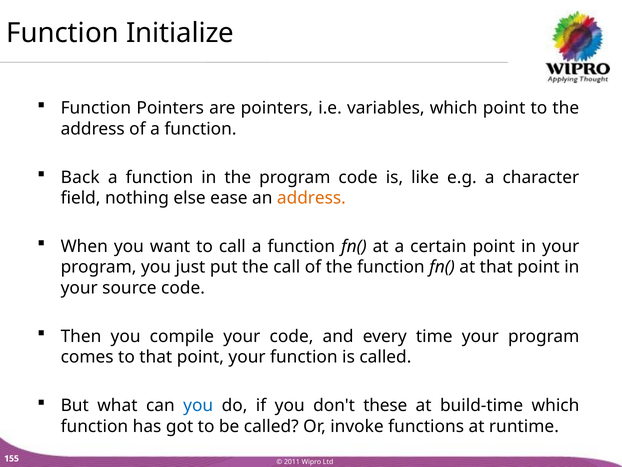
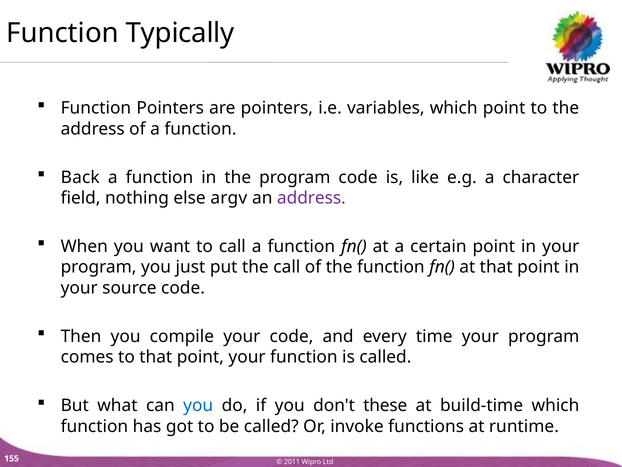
Initialize: Initialize -> Typically
ease: ease -> argv
address at (311, 198) colour: orange -> purple
